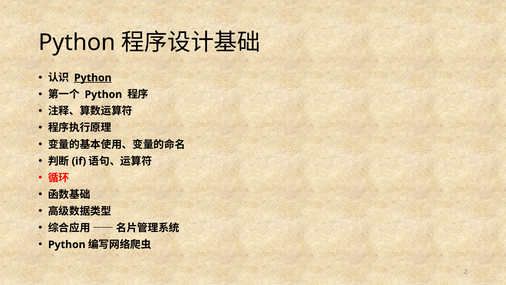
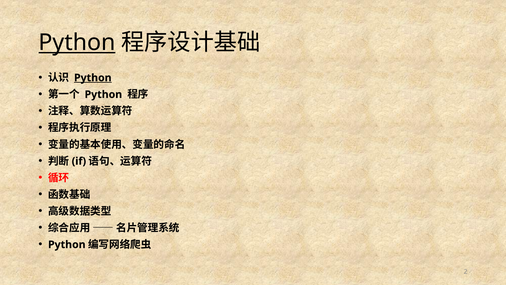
Python at (77, 43) underline: none -> present
